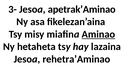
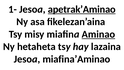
3-: 3- -> 1-
apetrak’Aminao underline: none -> present
rehetra’Aminao: rehetra’Aminao -> miafina’Aminao
